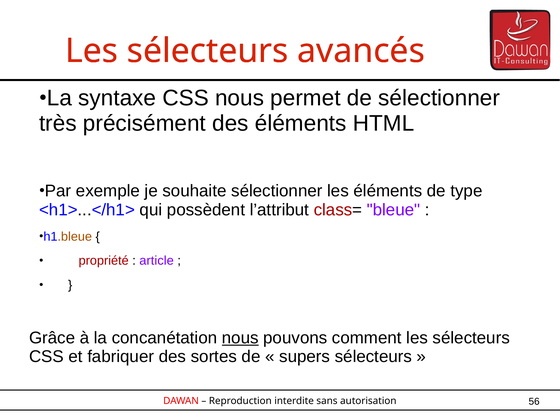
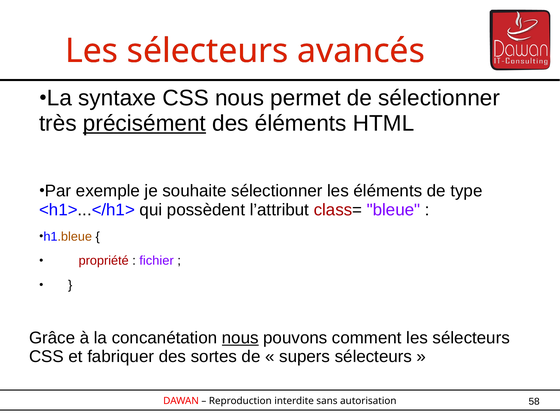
précisément underline: none -> present
article: article -> fichier
56: 56 -> 58
